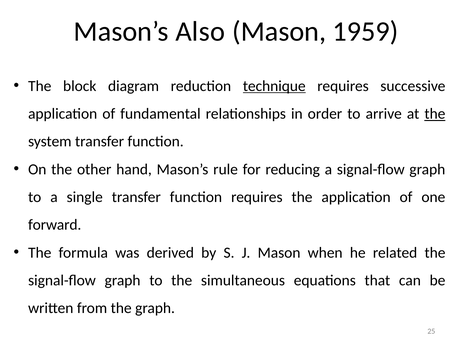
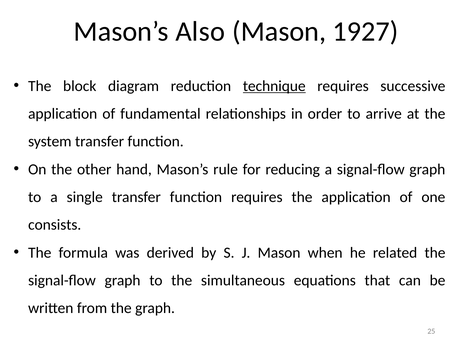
1959: 1959 -> 1927
the at (435, 114) underline: present -> none
forward: forward -> consists
